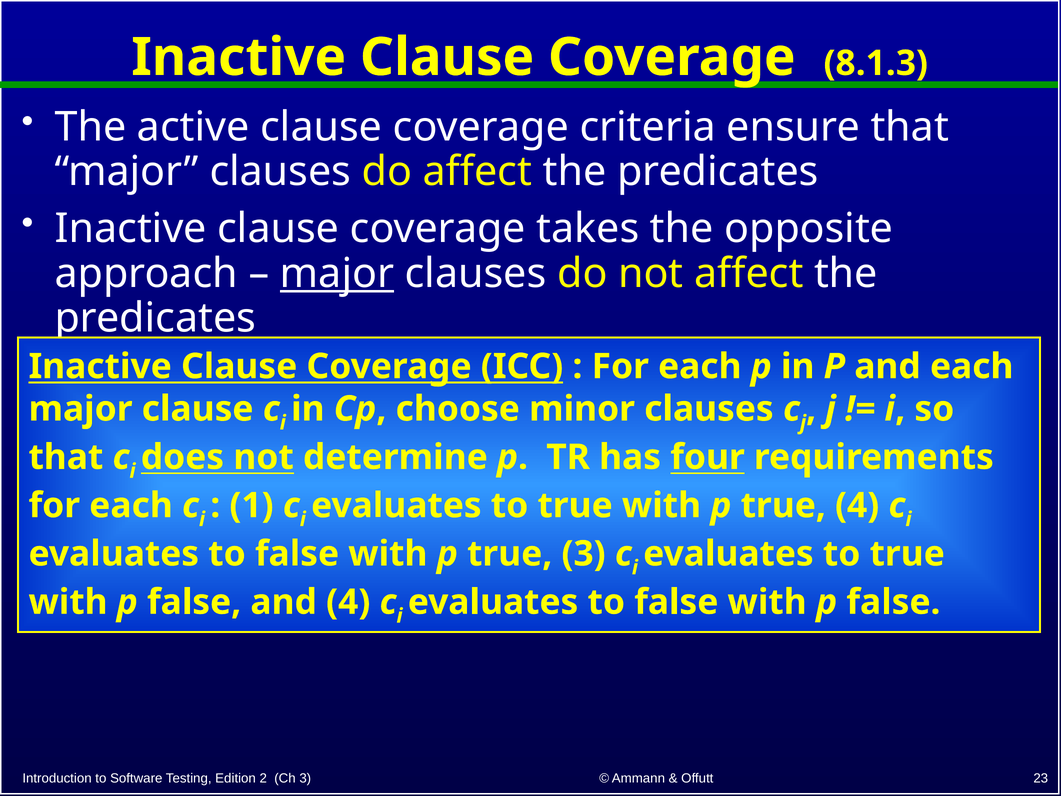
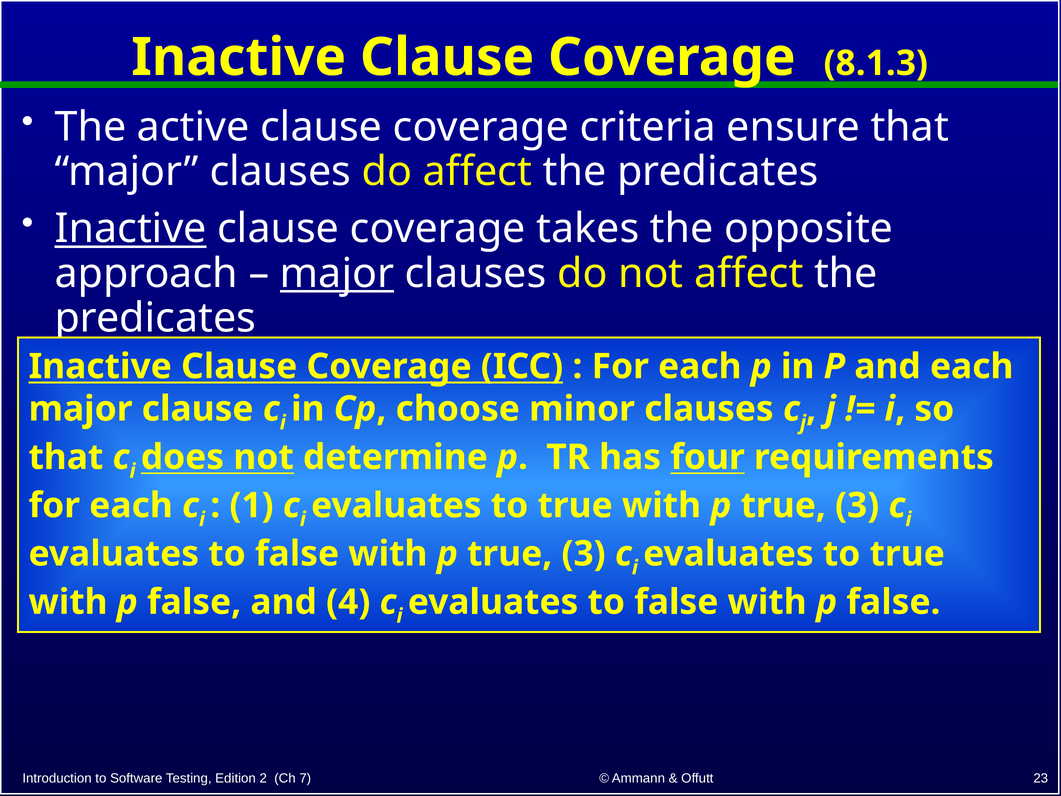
Inactive at (131, 229) underline: none -> present
4 at (857, 505): 4 -> 3
Ch 3: 3 -> 7
